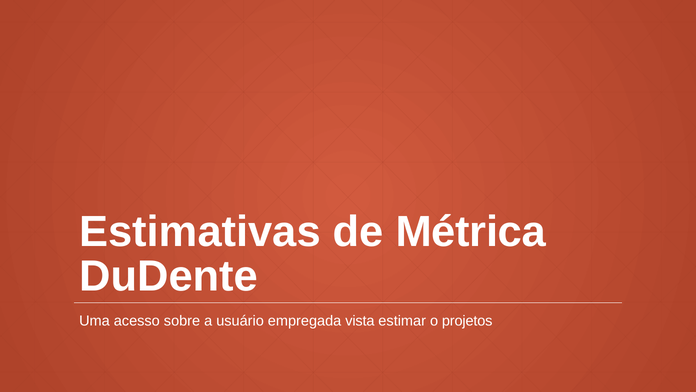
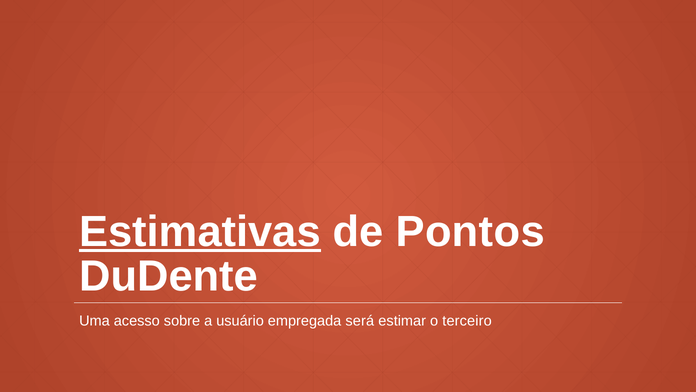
Estimativas underline: none -> present
Métrica: Métrica -> Pontos
vista: vista -> será
projetos: projetos -> terceiro
